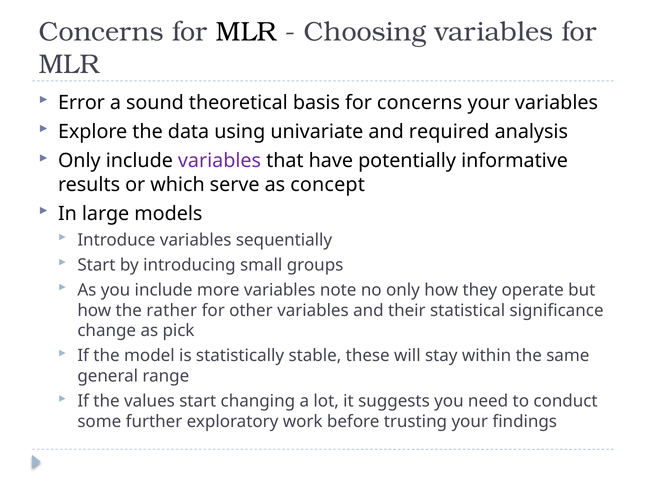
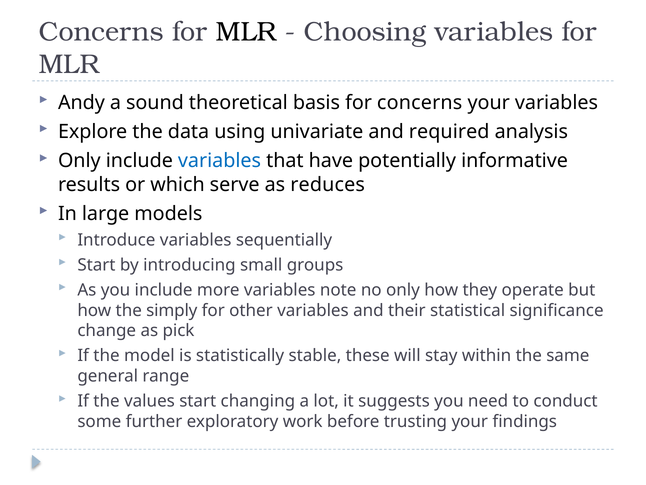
Error: Error -> Andy
variables at (219, 161) colour: purple -> blue
concept: concept -> reduces
rather: rather -> simply
